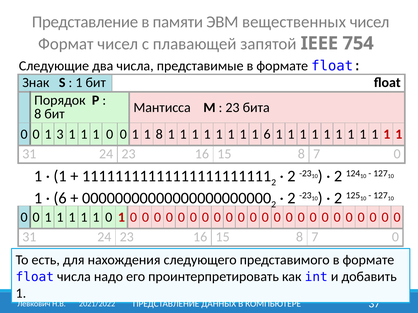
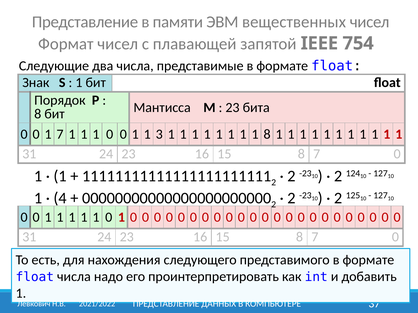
1 3: 3 -> 7
1 8: 8 -> 3
1 6: 6 -> 8
6 at (60, 198): 6 -> 4
